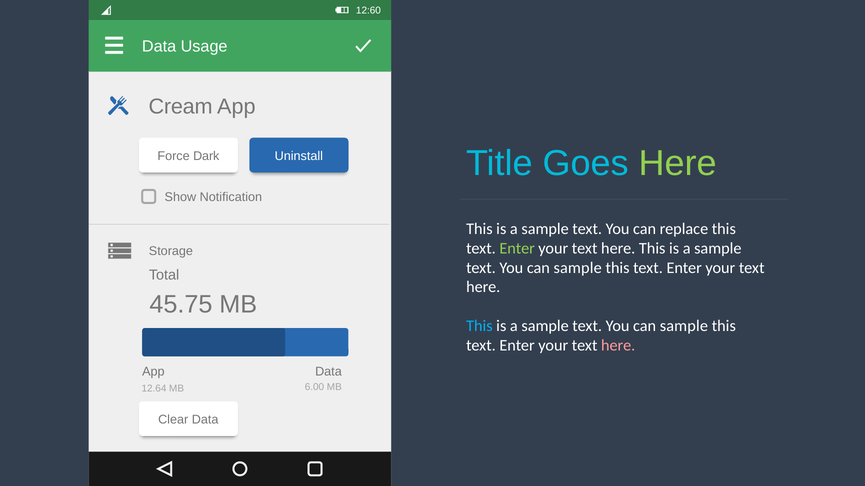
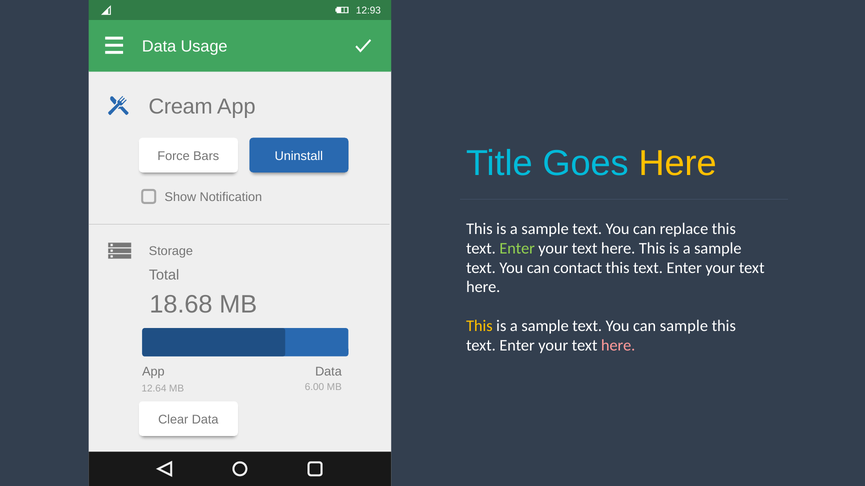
12:60: 12:60 -> 12:93
Here at (678, 164) colour: light green -> yellow
Dark: Dark -> Bars
sample at (578, 268): sample -> contact
45.75: 45.75 -> 18.68
This at (479, 326) colour: light blue -> yellow
